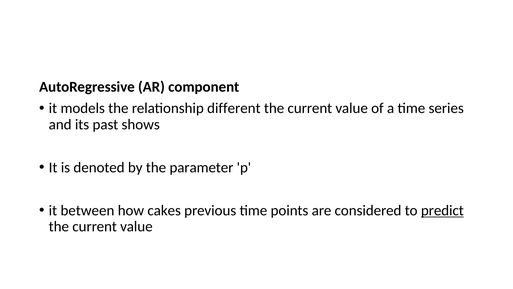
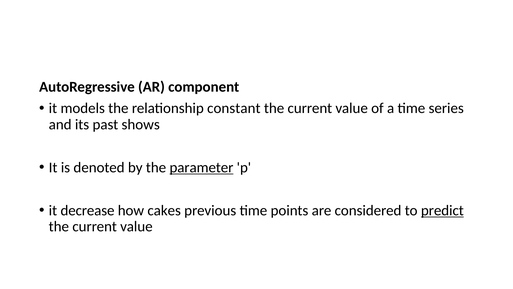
different: different -> constant
parameter underline: none -> present
between: between -> decrease
